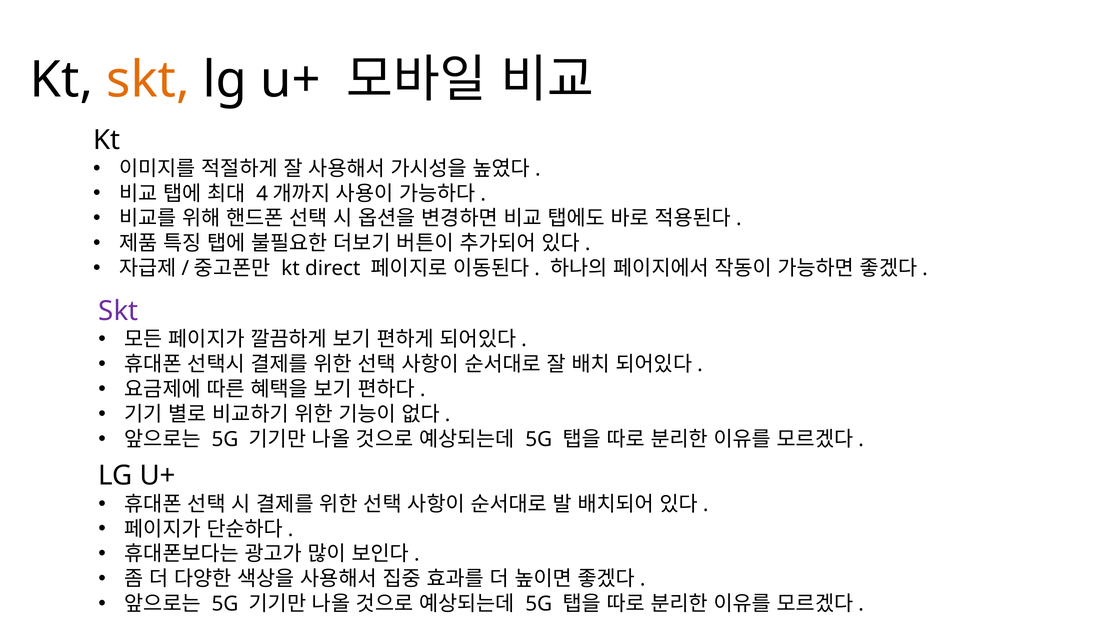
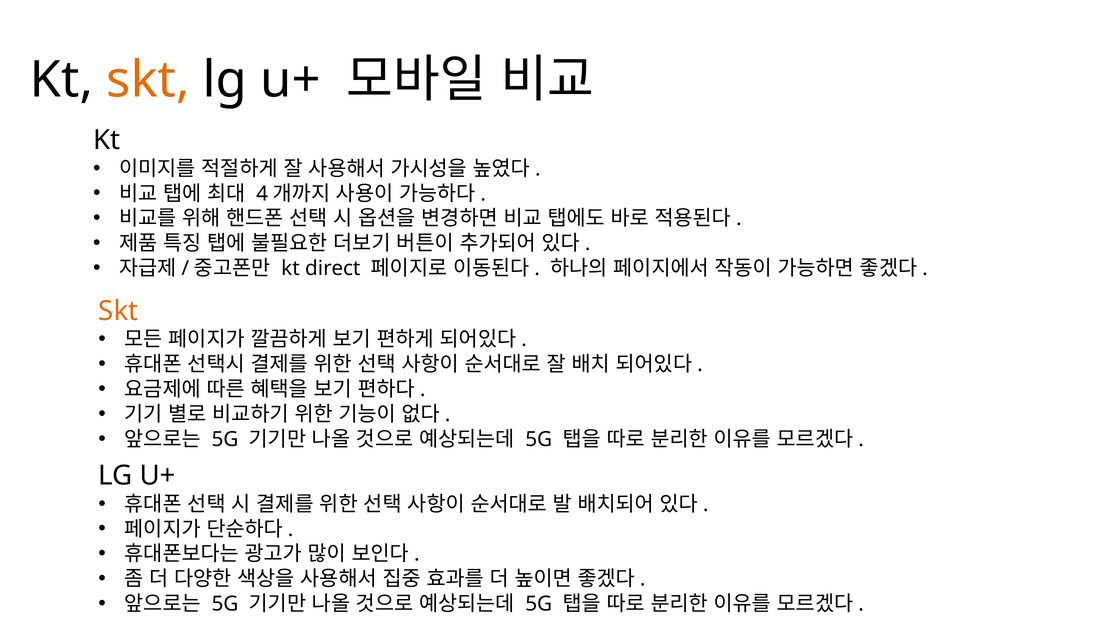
Skt at (118, 311) colour: purple -> orange
